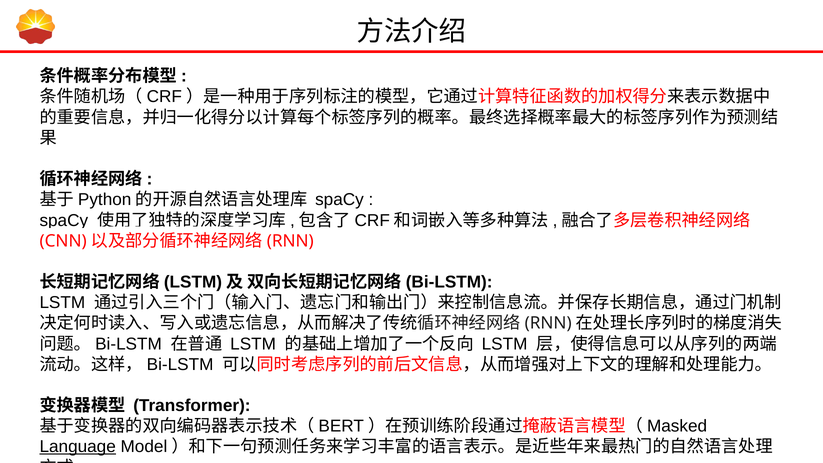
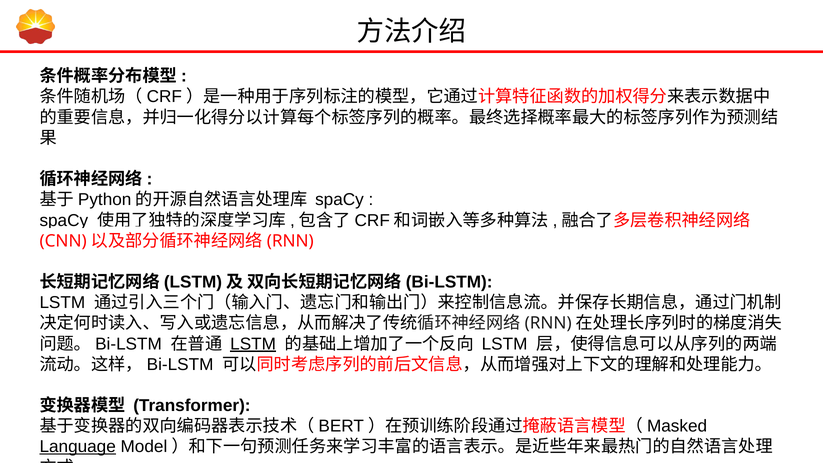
LSTM at (253, 344) underline: none -> present
